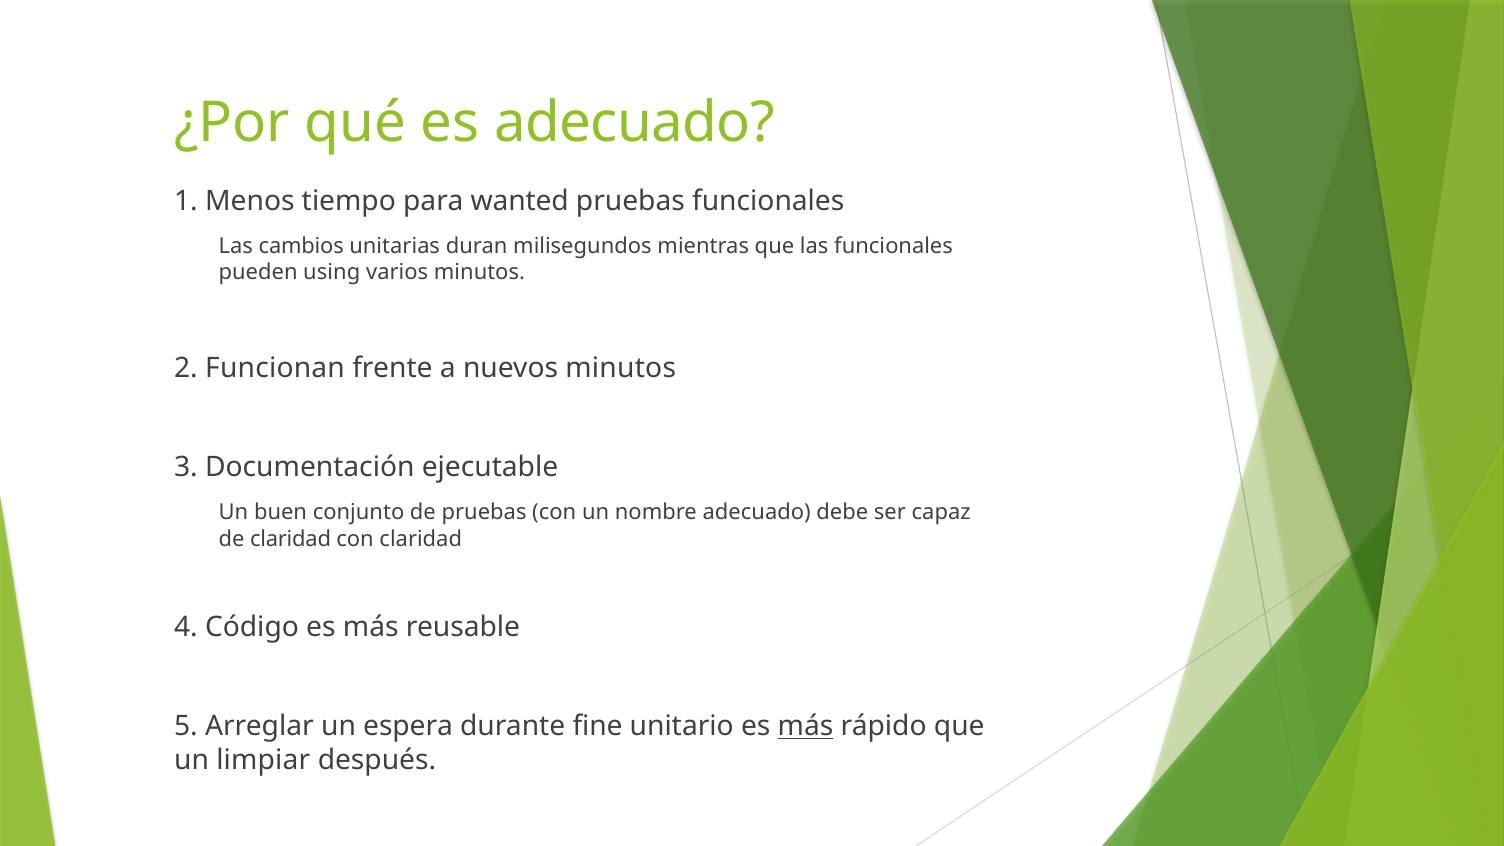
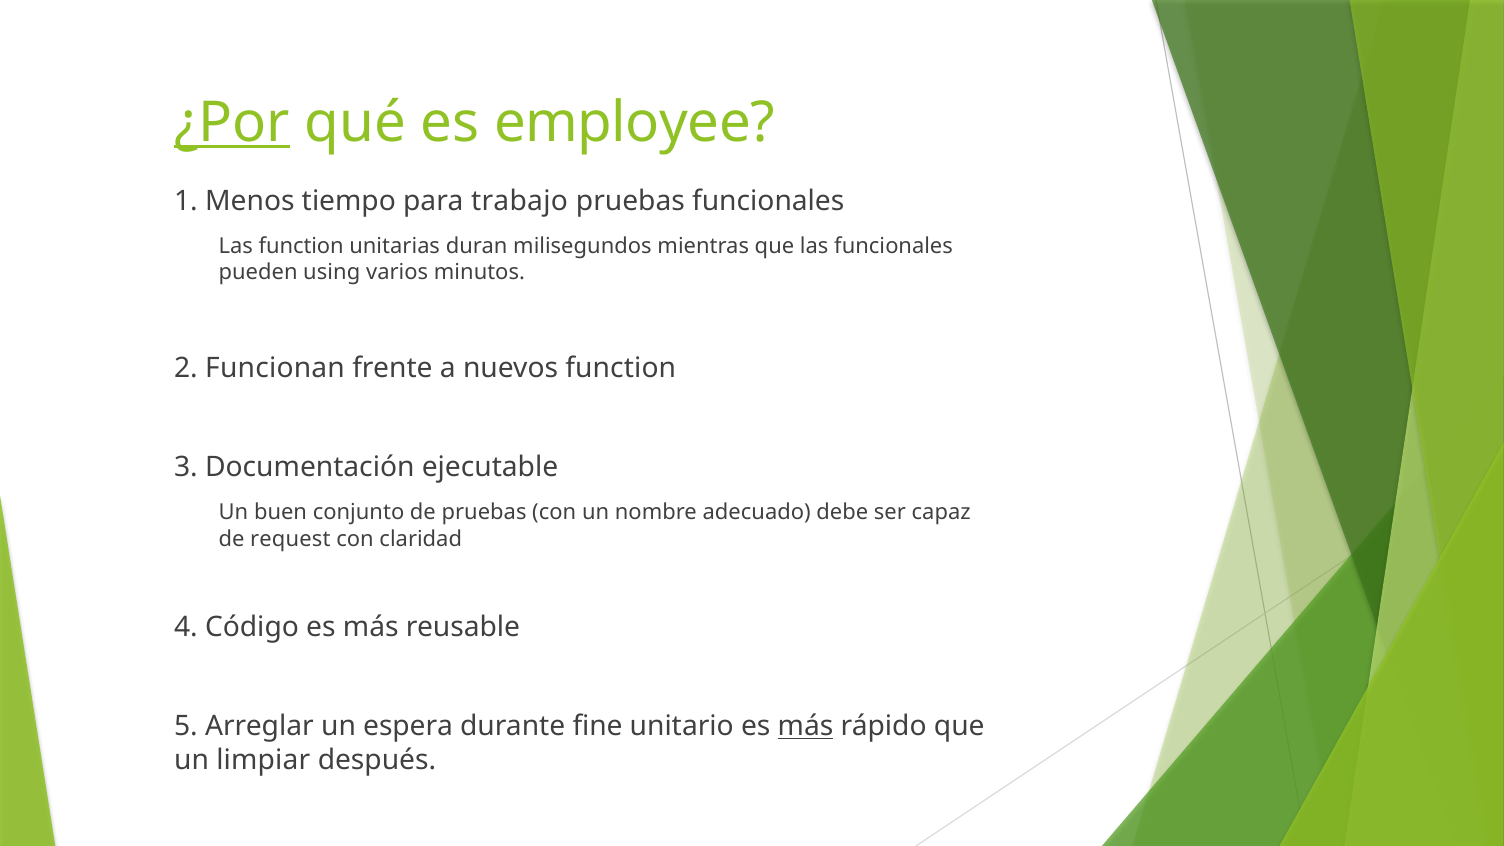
¿Por underline: none -> present
es adecuado: adecuado -> employee
wanted: wanted -> trabajo
Las cambios: cambios -> function
nuevos minutos: minutos -> function
de claridad: claridad -> request
